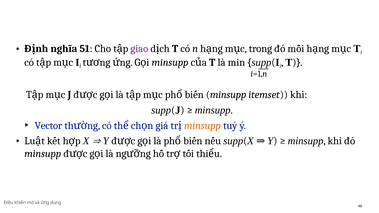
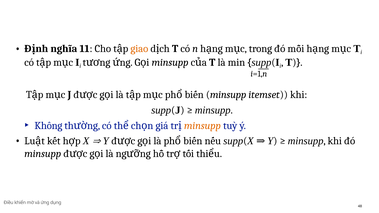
51: 51 -> 11
giao colour: purple -> orange
Vector: Vector -> Không
